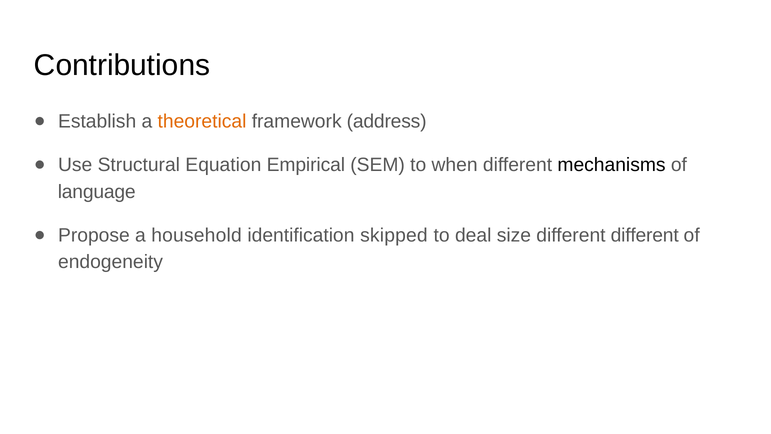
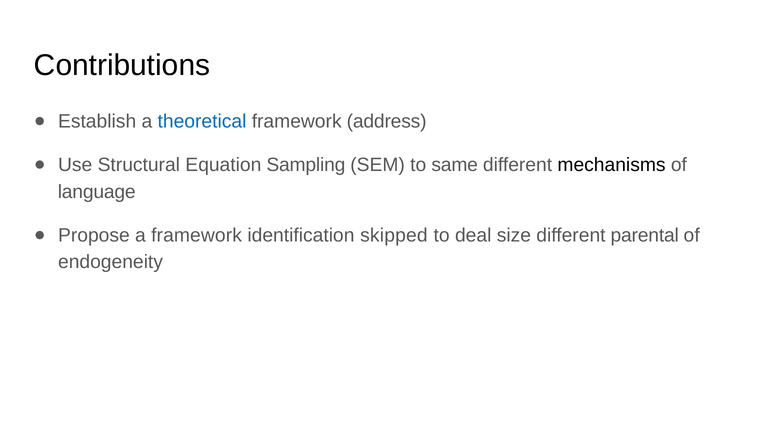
theoretical colour: orange -> blue
Empirical: Empirical -> Sampling
when: when -> same
a household: household -> framework
different different: different -> parental
